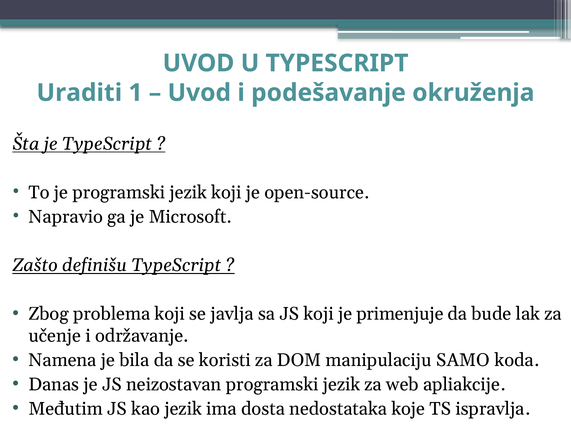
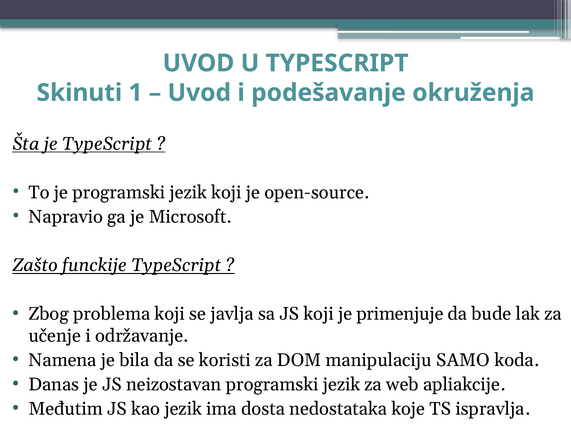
Uraditi: Uraditi -> Skinuti
definišu: definišu -> funckije
